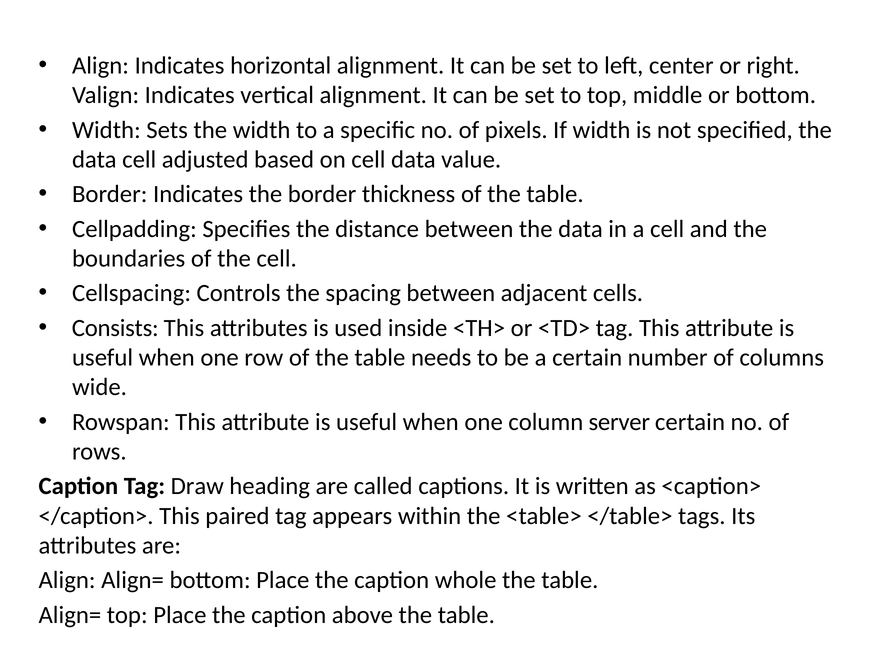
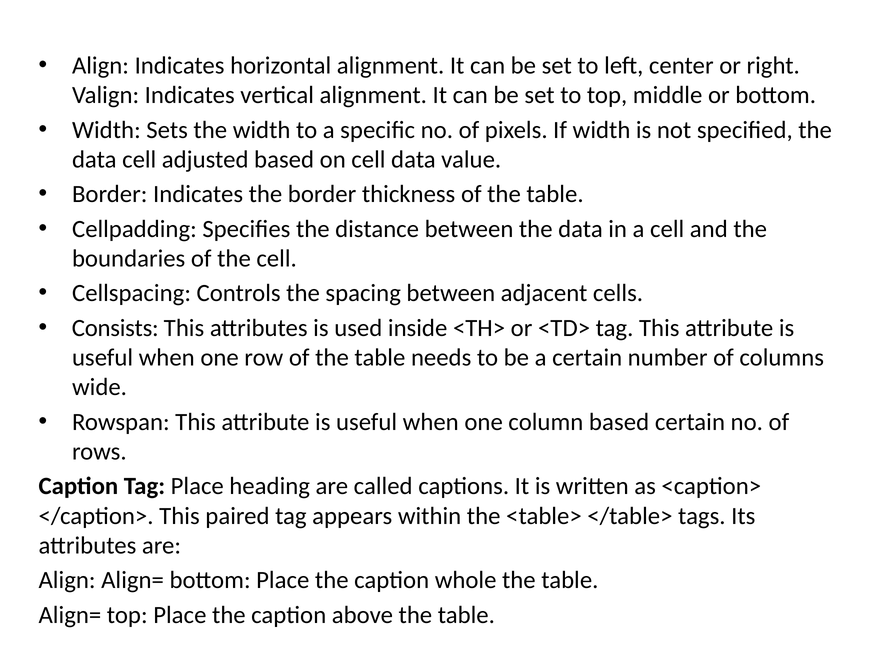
column server: server -> based
Tag Draw: Draw -> Place
